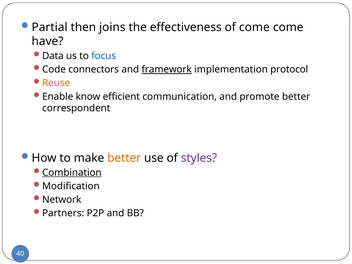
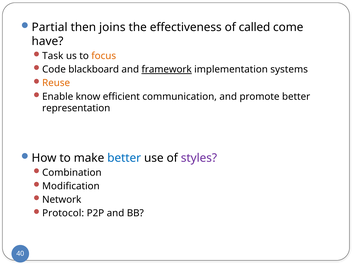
of come: come -> called
Data: Data -> Task
focus colour: blue -> orange
connectors: connectors -> blackboard
protocol: protocol -> systems
correspondent: correspondent -> representation
better at (124, 158) colour: orange -> blue
Combination underline: present -> none
Partners: Partners -> Protocol
